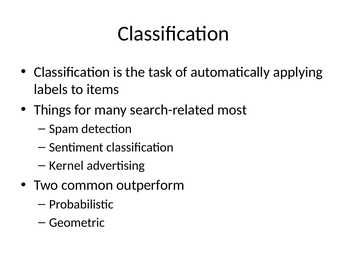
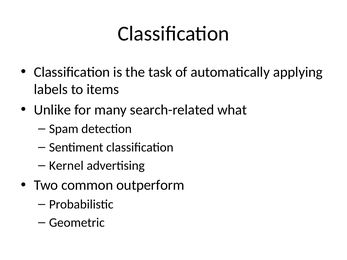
Things: Things -> Unlike
most: most -> what
